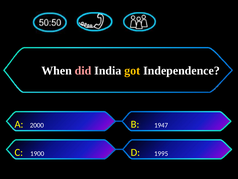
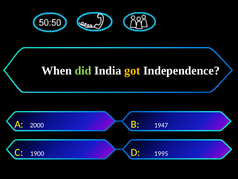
did colour: pink -> light green
